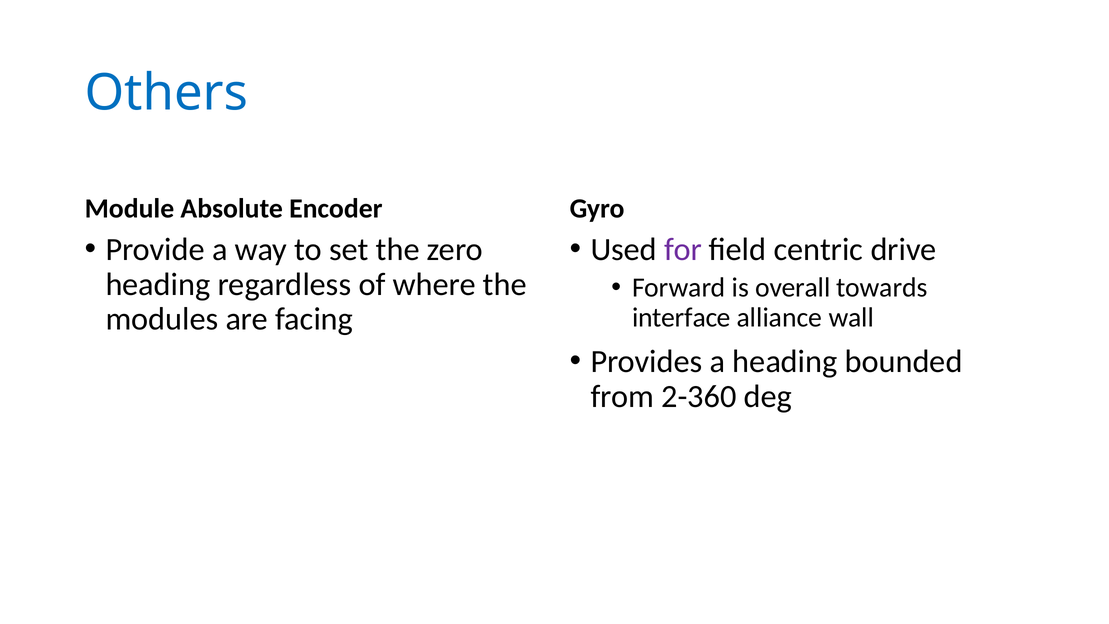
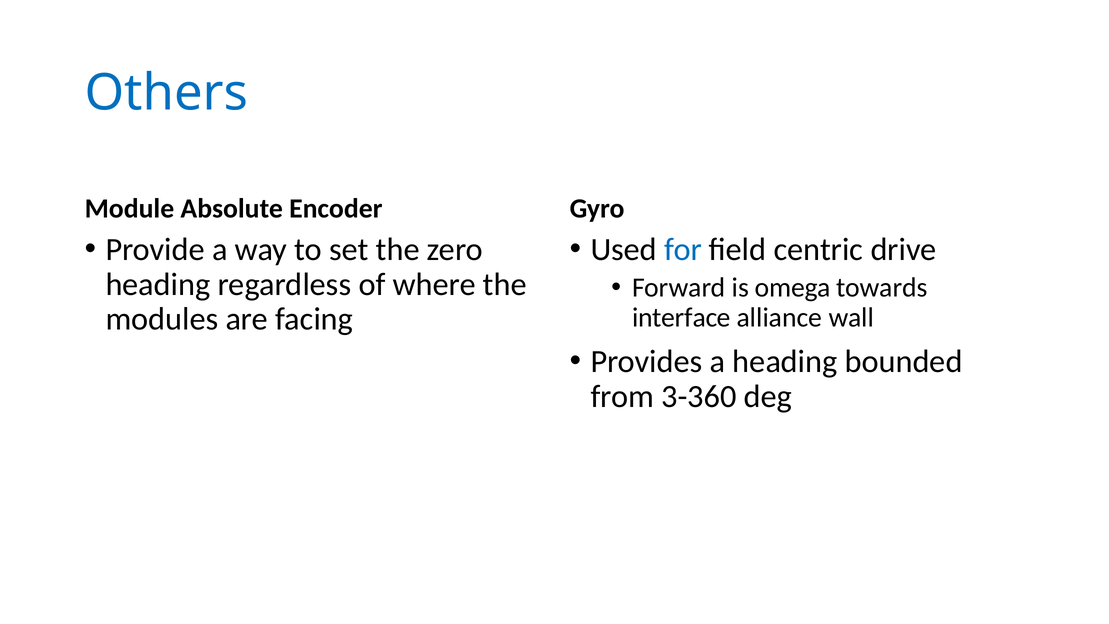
for colour: purple -> blue
overall: overall -> omega
2-360: 2-360 -> 3-360
